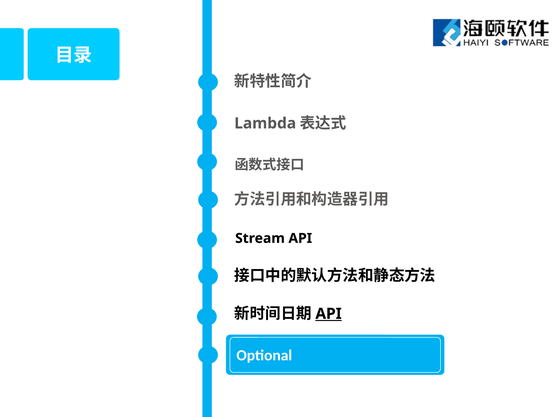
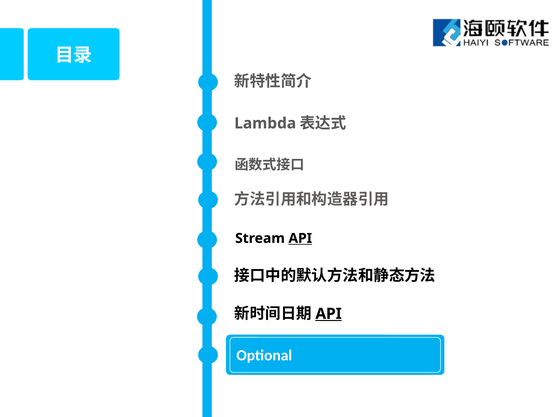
API at (300, 238) underline: none -> present
